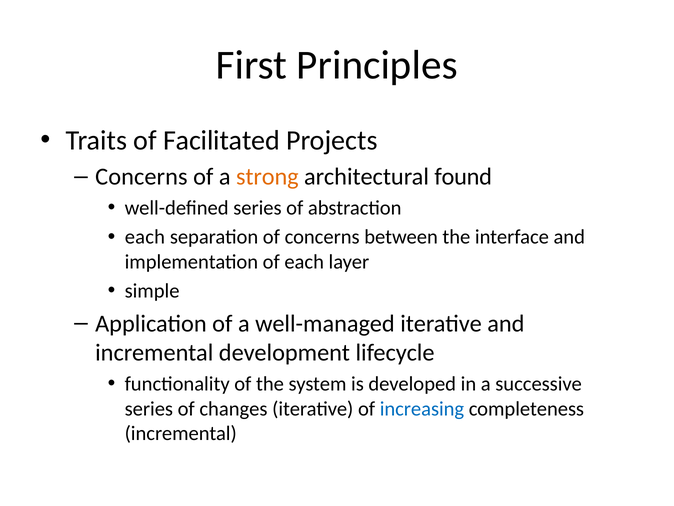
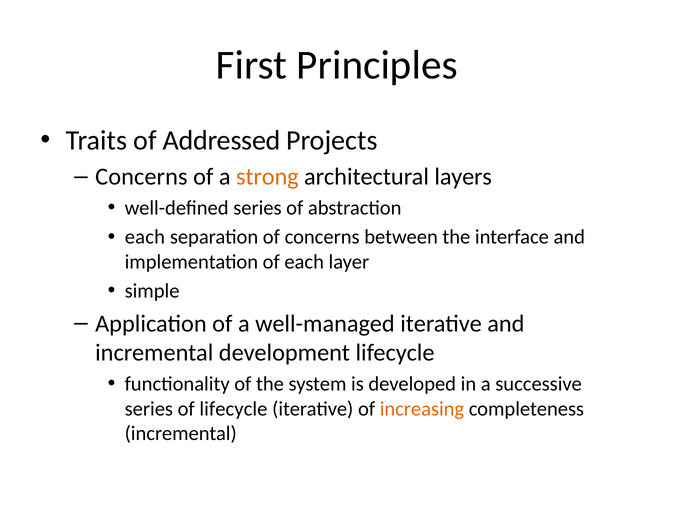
Facilitated: Facilitated -> Addressed
found: found -> layers
of changes: changes -> lifecycle
increasing colour: blue -> orange
